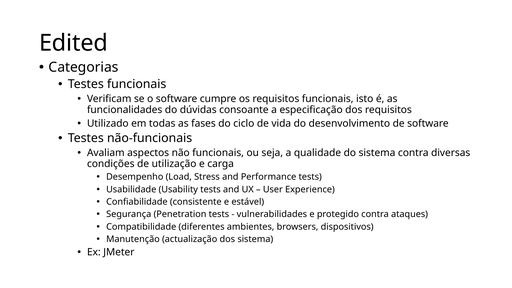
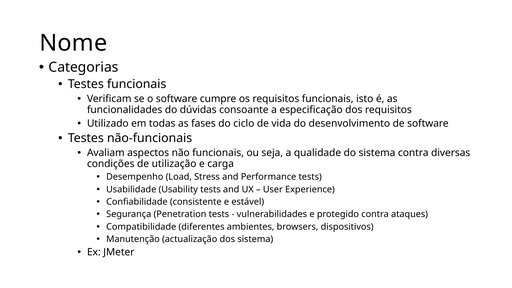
Edited: Edited -> Nome
